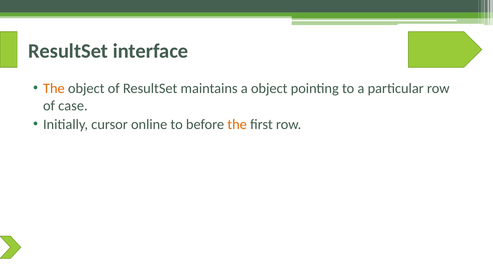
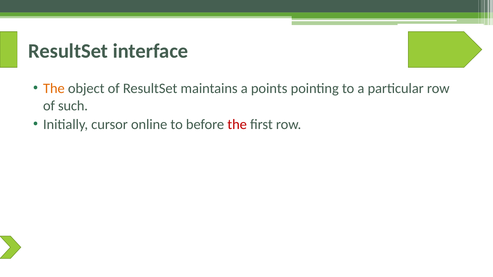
a object: object -> points
case: case -> such
the at (237, 125) colour: orange -> red
